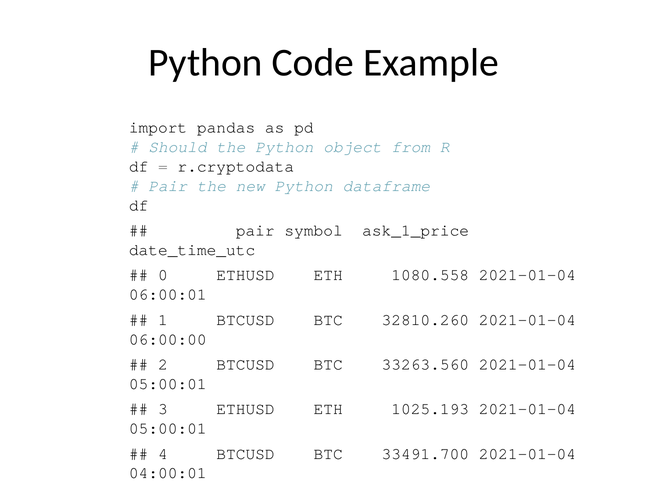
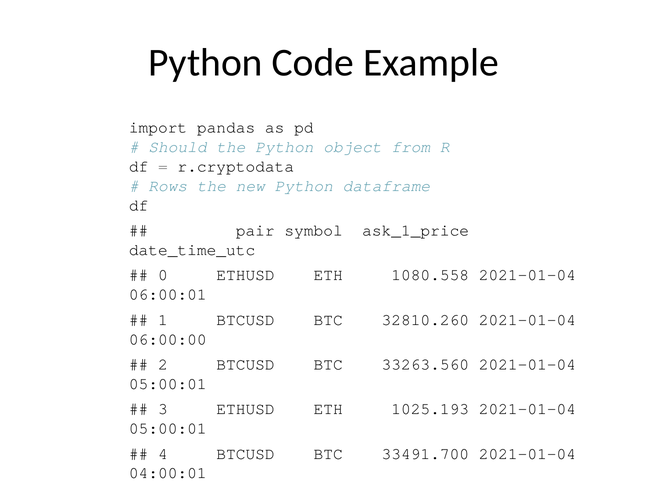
Pair at (168, 186): Pair -> Rows
